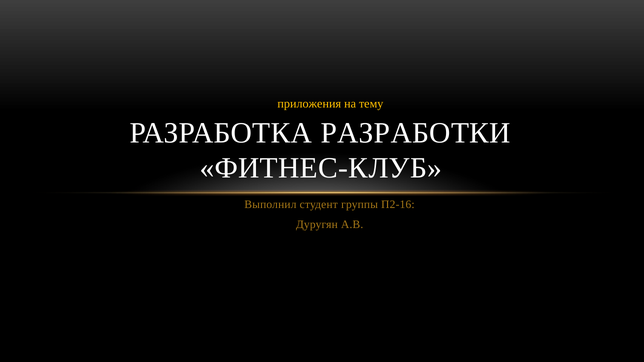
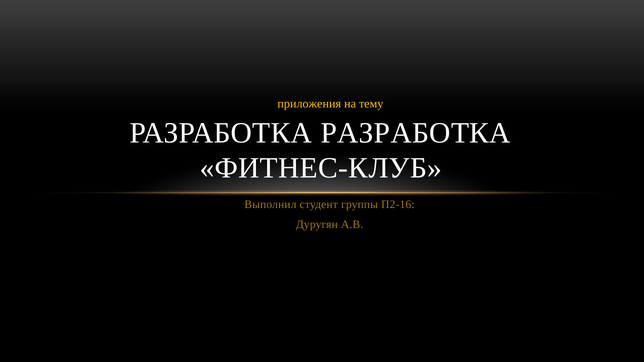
РАЗРАБОТКА РАЗРАБОТКИ: РАЗРАБОТКИ -> РАЗРАБОТКА
